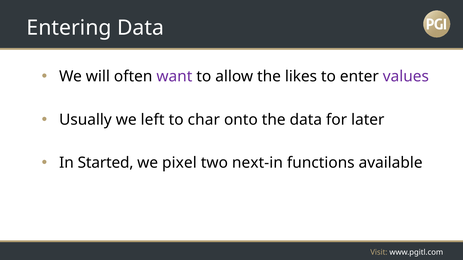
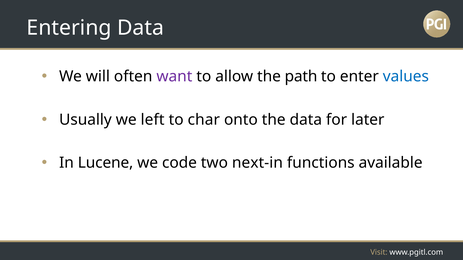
likes: likes -> path
values colour: purple -> blue
Started: Started -> Lucene
pixel: pixel -> code
